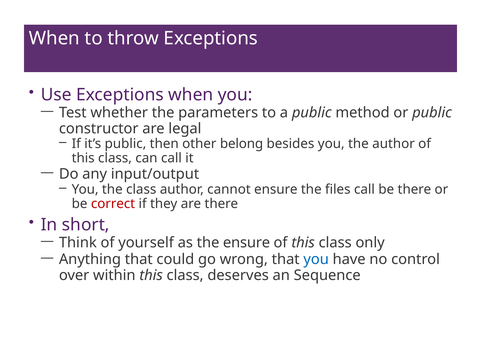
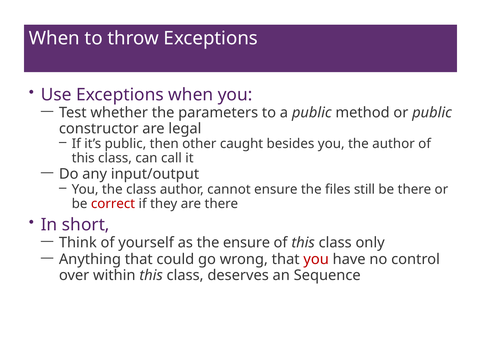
belong: belong -> caught
files call: call -> still
you at (316, 259) colour: blue -> red
